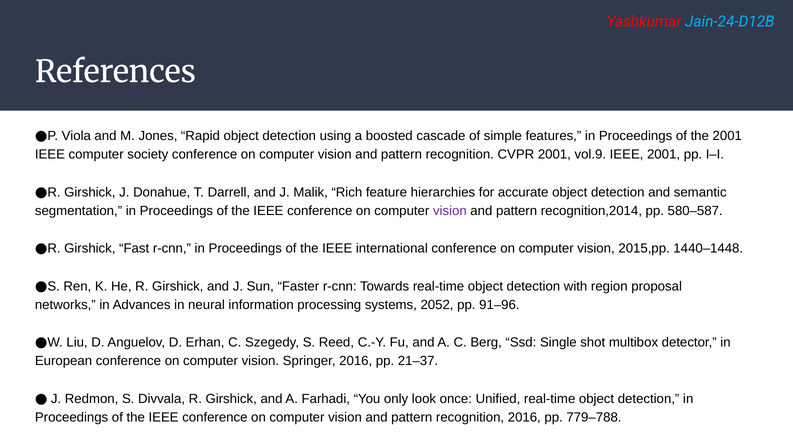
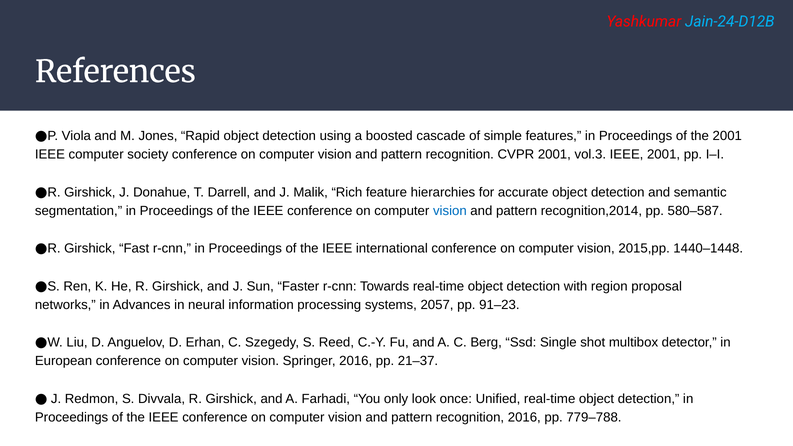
vol.9: vol.9 -> vol.3
vision at (450, 211) colour: purple -> blue
2052: 2052 -> 2057
91–96: 91–96 -> 91–23
